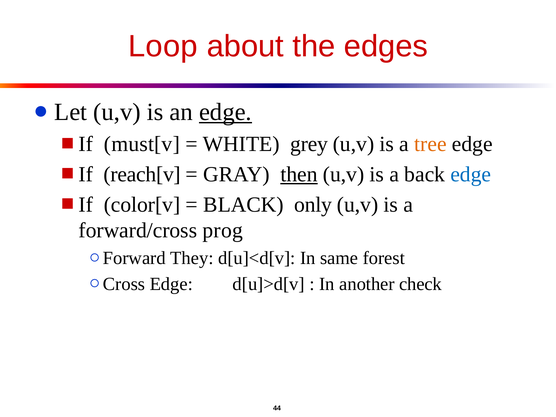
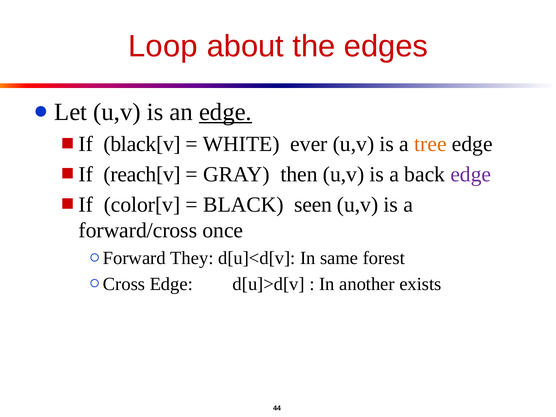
must[v: must[v -> black[v
grey: grey -> ever
then underline: present -> none
edge at (471, 174) colour: blue -> purple
only: only -> seen
prog: prog -> once
check: check -> exists
